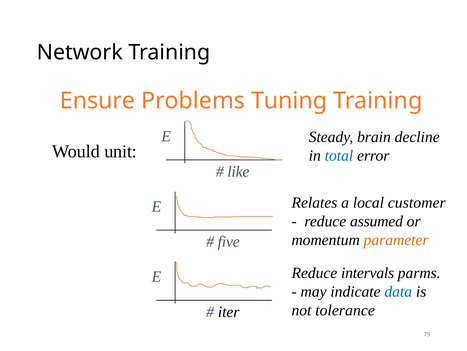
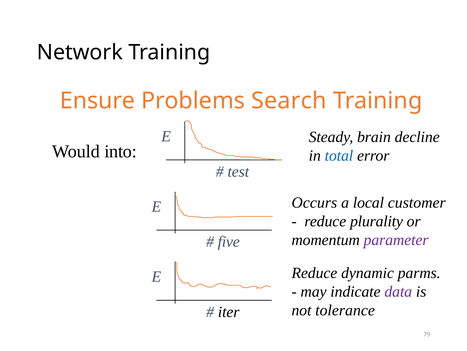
Tuning: Tuning -> Search
unit: unit -> into
like: like -> test
Relates: Relates -> Occurs
assumed: assumed -> plurality
parameter colour: orange -> purple
intervals: intervals -> dynamic
data colour: blue -> purple
